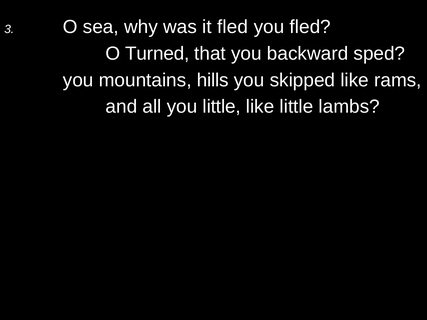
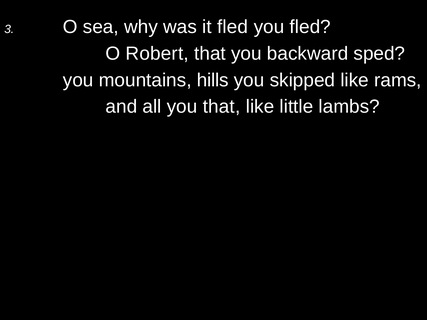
Turned: Turned -> Robert
you little: little -> that
